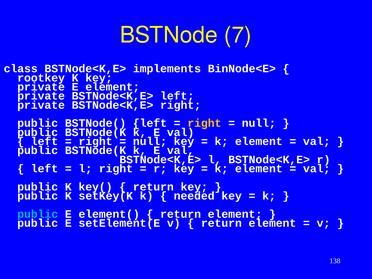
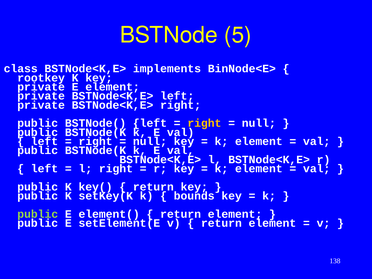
7: 7 -> 5
needed: needed -> bounds
public at (38, 214) colour: light blue -> light green
